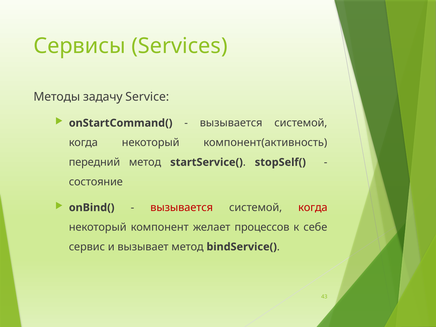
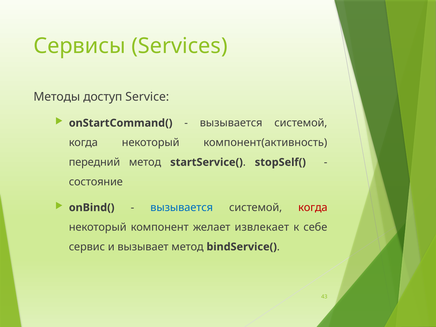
задачу: задачу -> доступ
вызывается at (182, 208) colour: red -> blue
процессов: процессов -> извлекает
